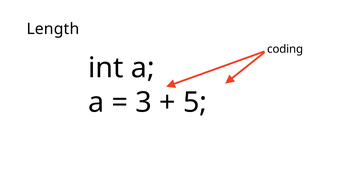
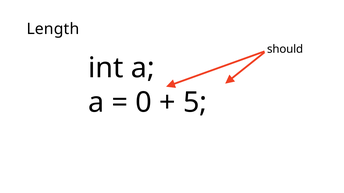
coding: coding -> should
3: 3 -> 0
